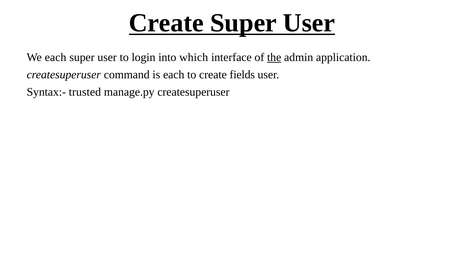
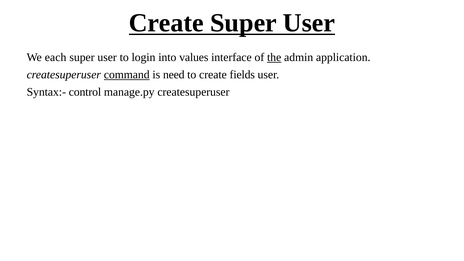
which: which -> values
command underline: none -> present
is each: each -> need
trusted: trusted -> control
